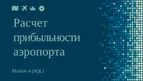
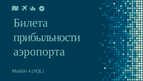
Расчет: Расчет -> Билета
